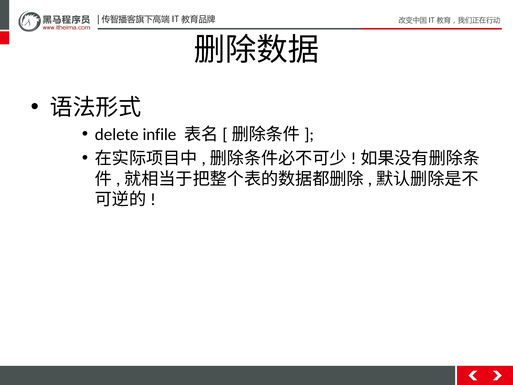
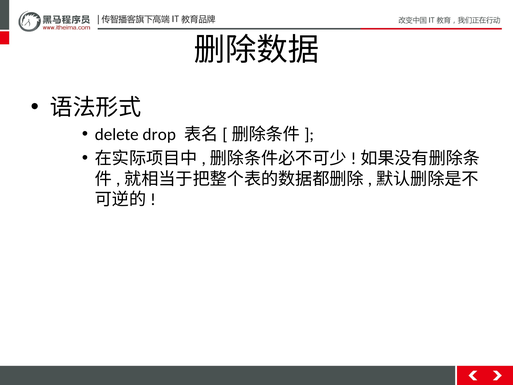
infile: infile -> drop
